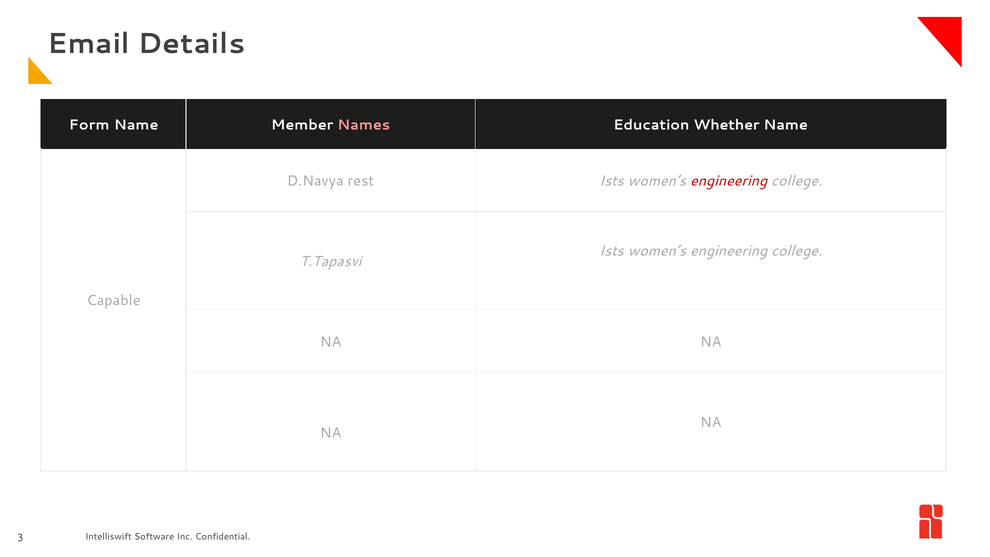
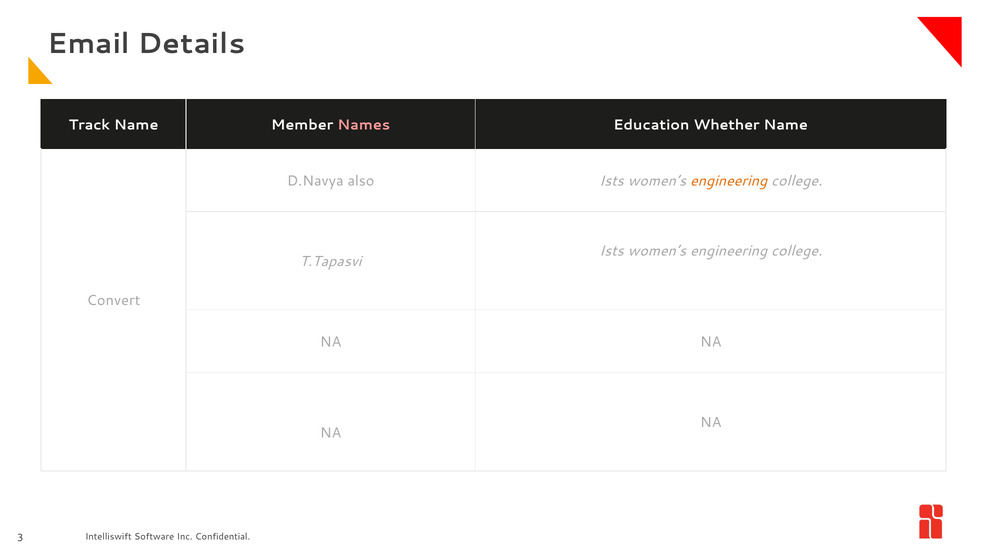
Form: Form -> Track
rest: rest -> also
engineering at (729, 181) colour: red -> orange
Capable: Capable -> Convert
